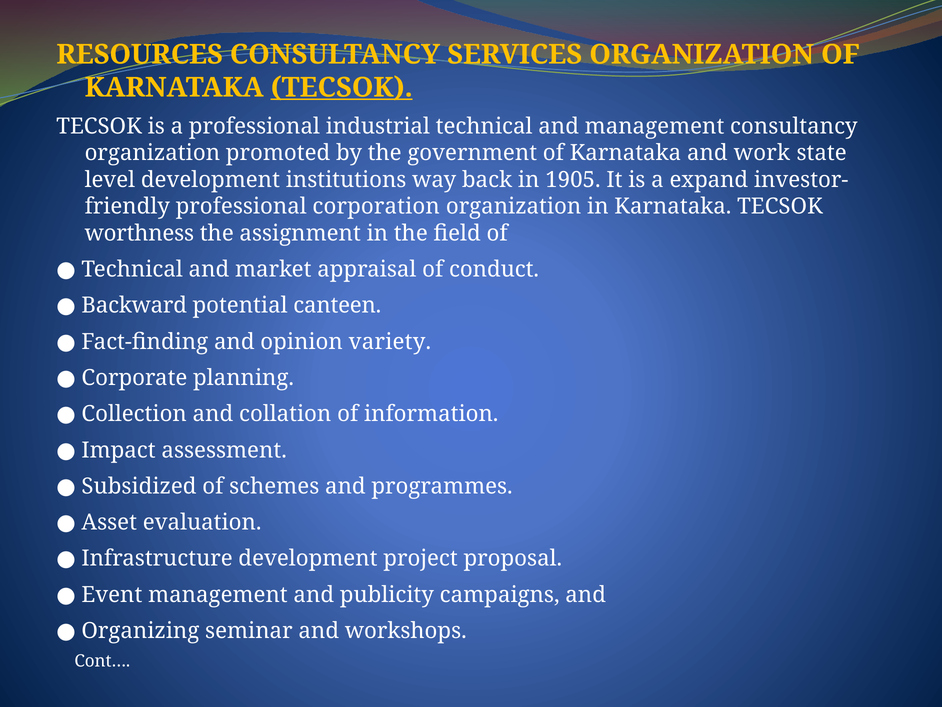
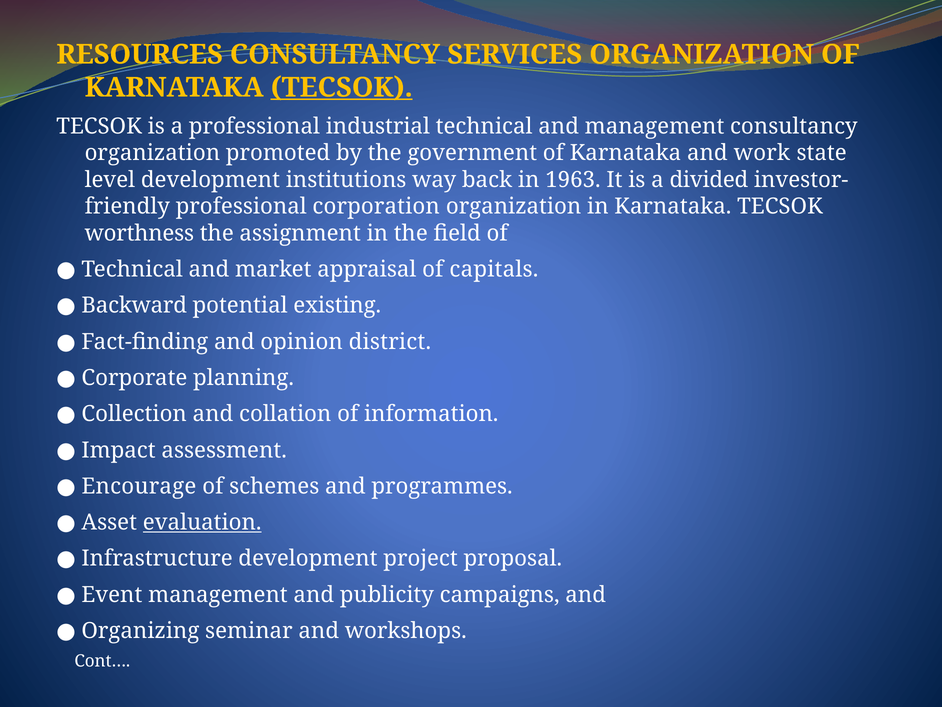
1905: 1905 -> 1963
expand: expand -> divided
conduct: conduct -> capitals
canteen: canteen -> existing
variety: variety -> district
Subsidized: Subsidized -> Encourage
evaluation underline: none -> present
